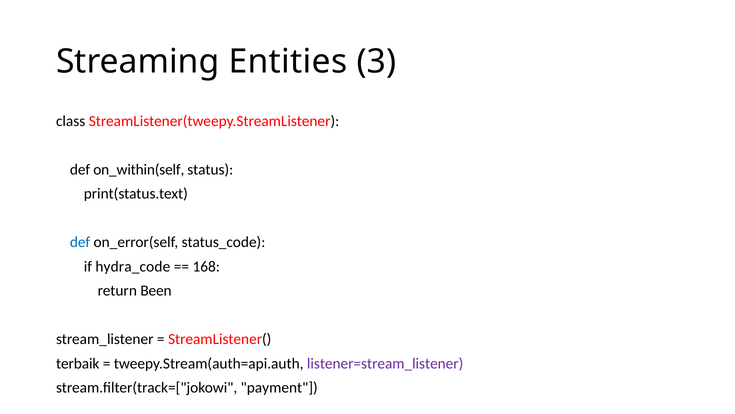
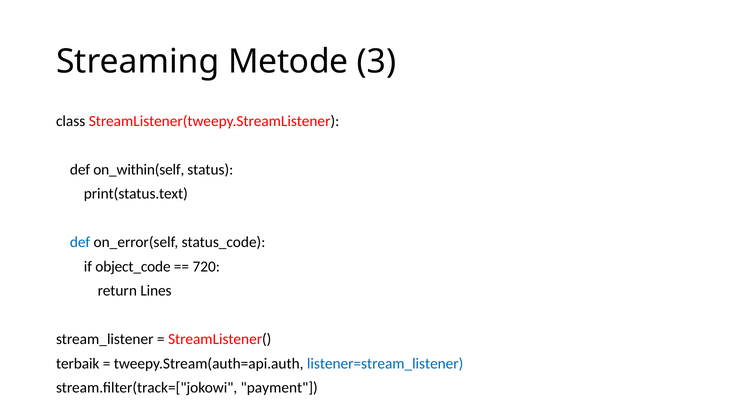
Entities: Entities -> Metode
hydra_code: hydra_code -> object_code
168: 168 -> 720
Been: Been -> Lines
listener=stream_listener colour: purple -> blue
